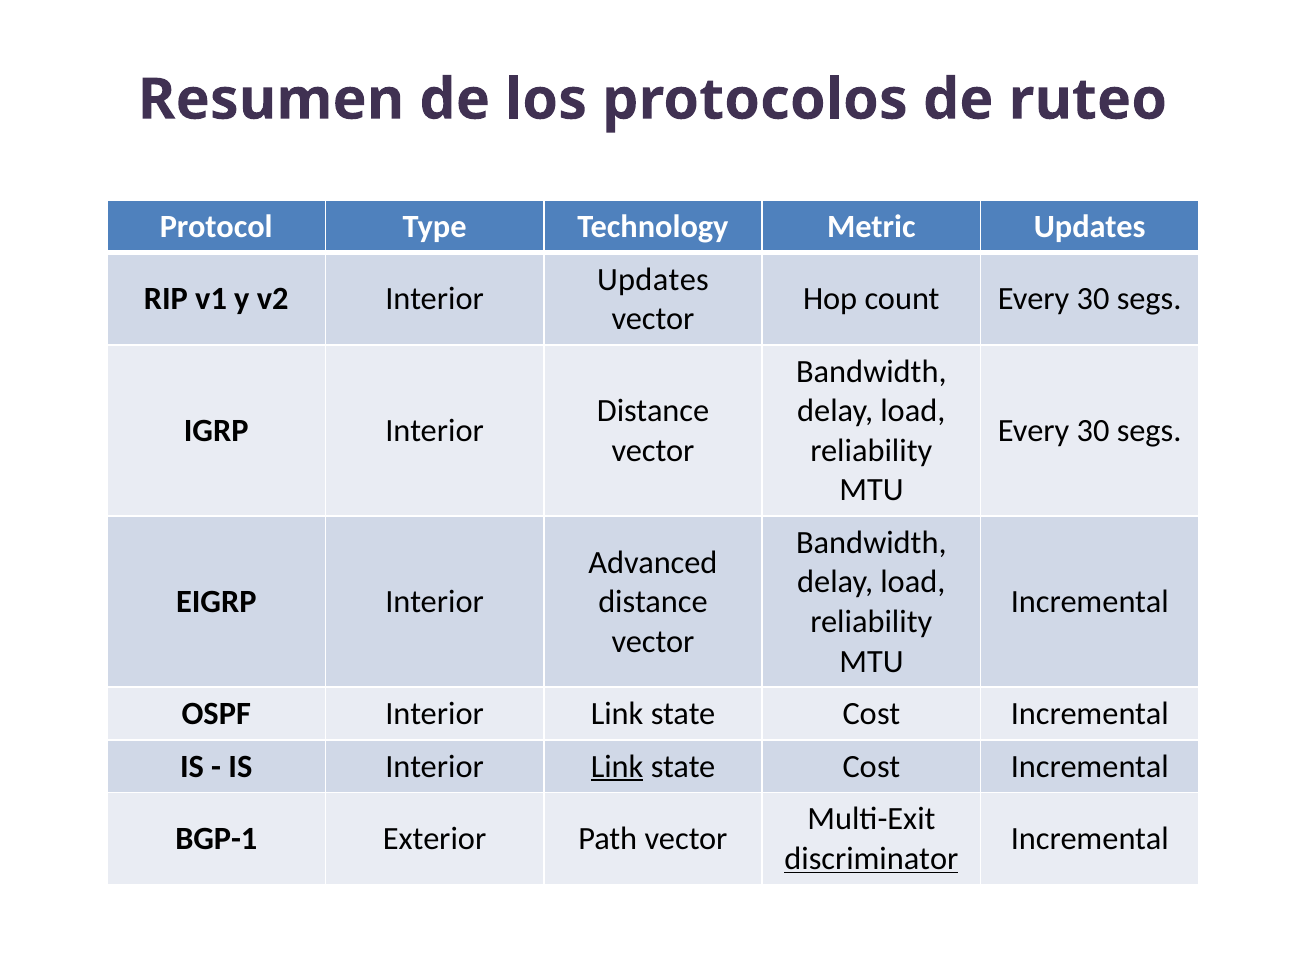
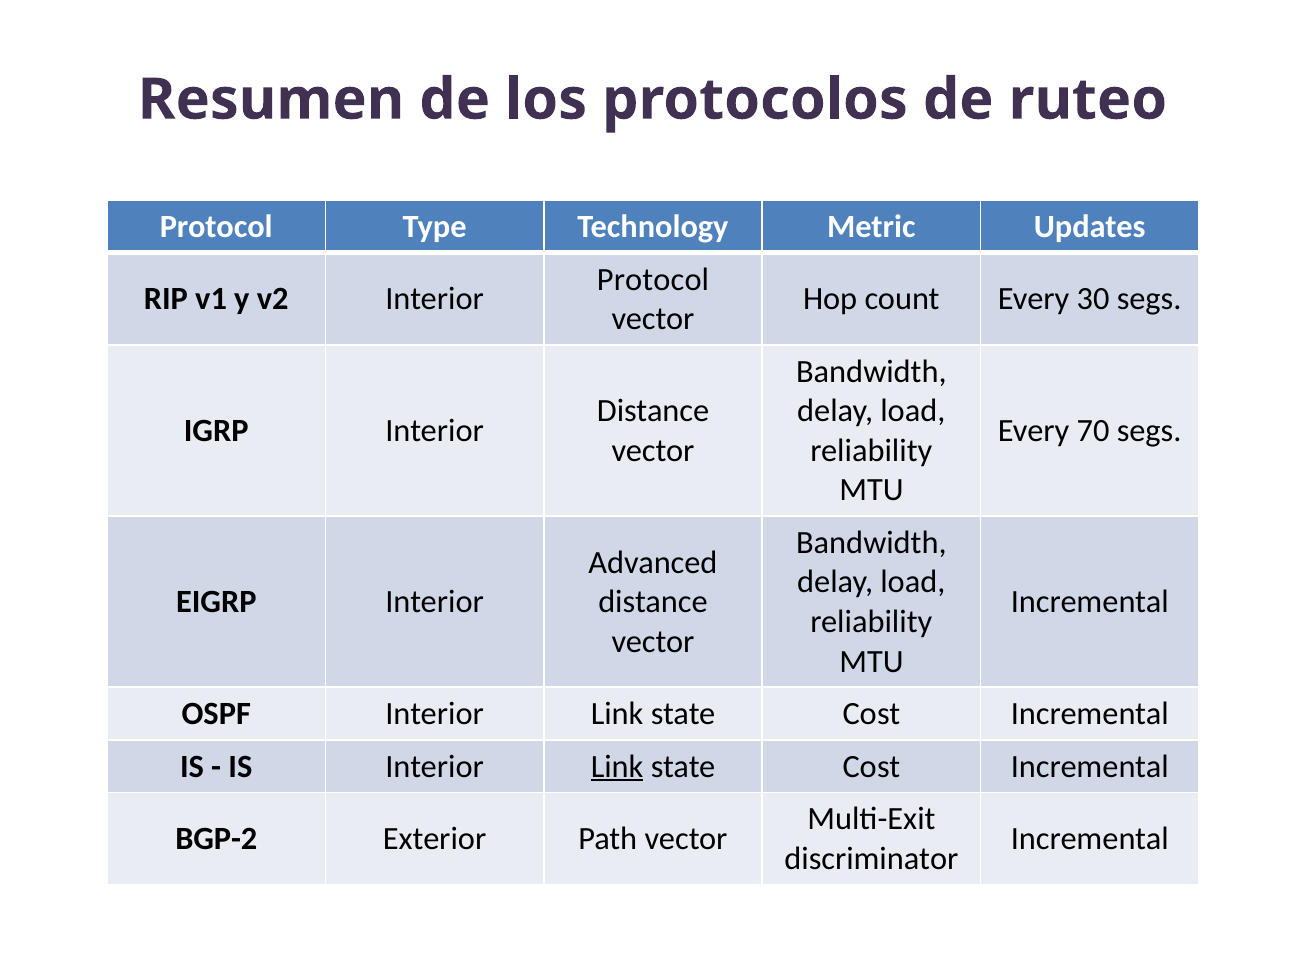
Updates at (653, 279): Updates -> Protocol
30 at (1093, 431): 30 -> 70
BGP-1: BGP-1 -> BGP-2
discriminator underline: present -> none
